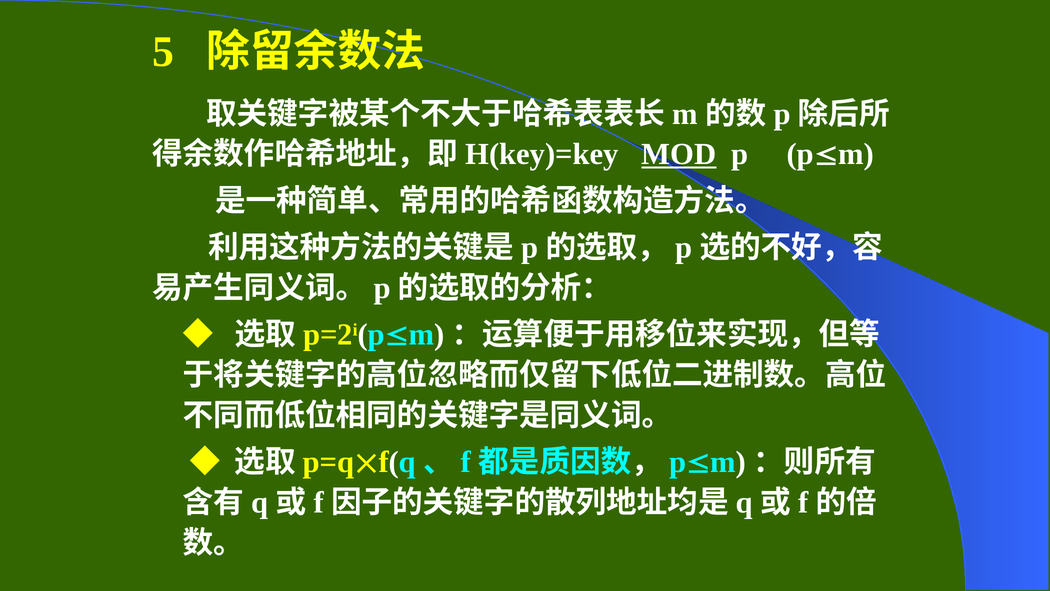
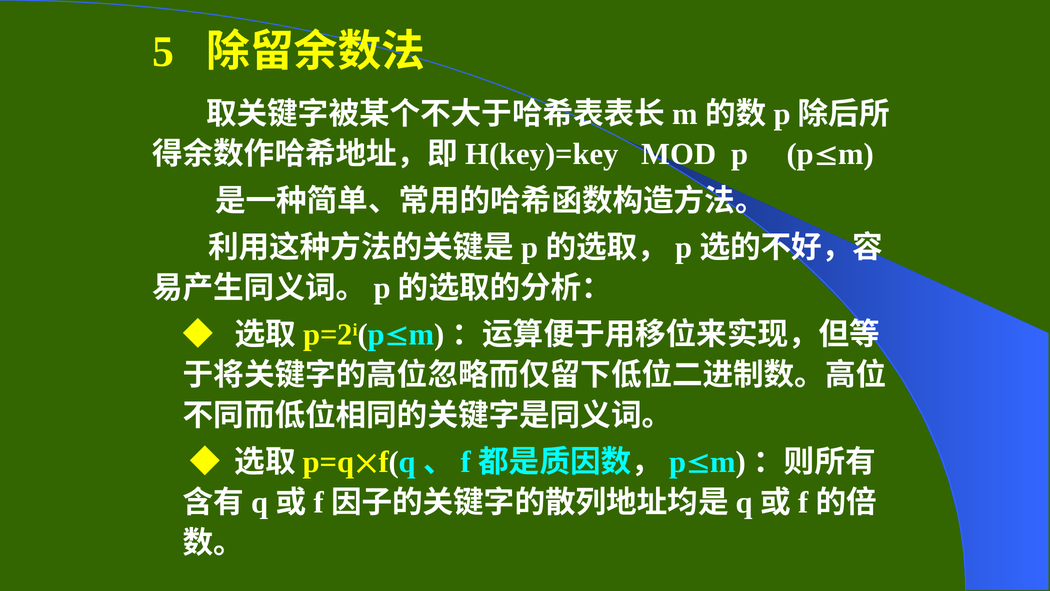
MOD underline: present -> none
